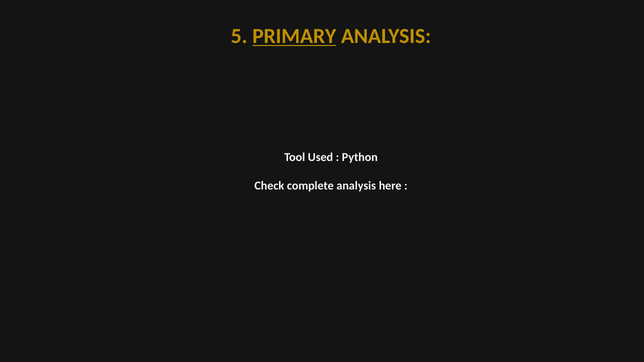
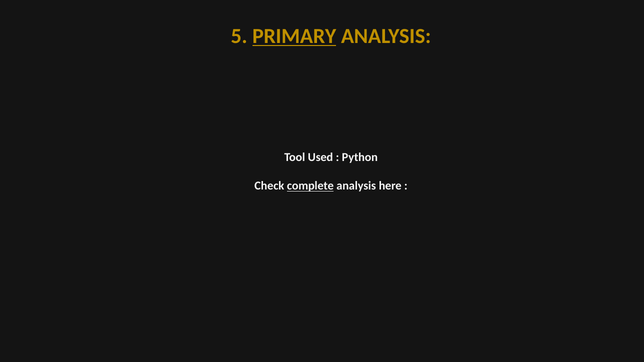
complete underline: none -> present
